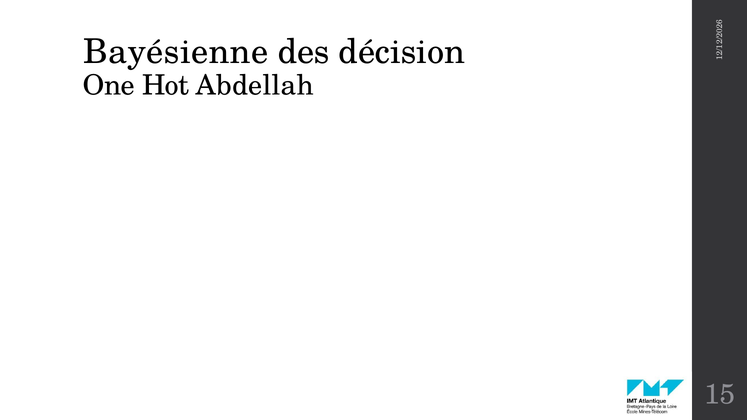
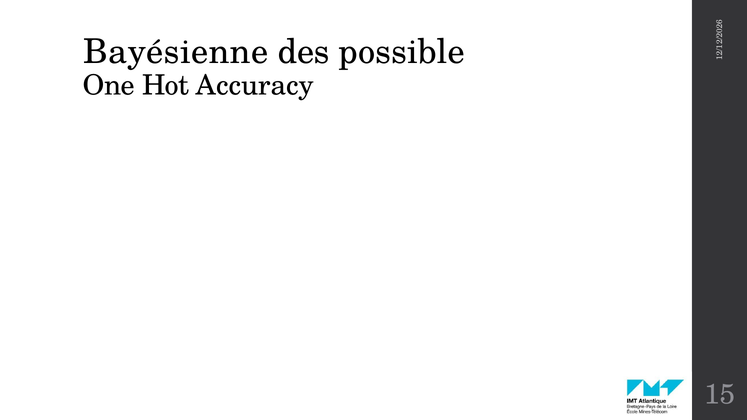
décision: décision -> possible
Abdellah: Abdellah -> Accuracy
